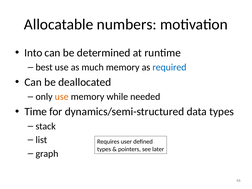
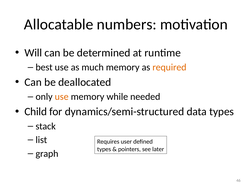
Into: Into -> Will
required colour: blue -> orange
Time: Time -> Child
